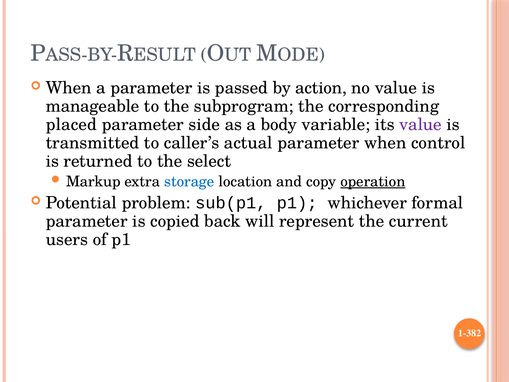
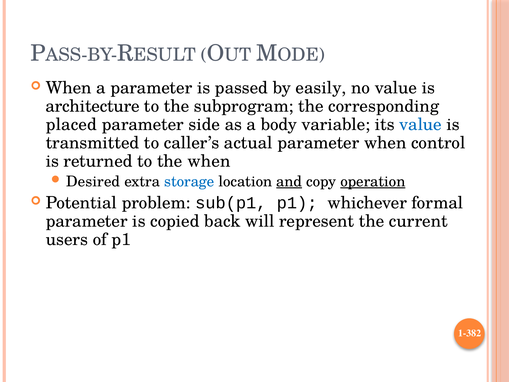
action: action -> easily
manageable: manageable -> architecture
value at (421, 125) colour: purple -> blue
the select: select -> when
Markup: Markup -> Desired
and underline: none -> present
